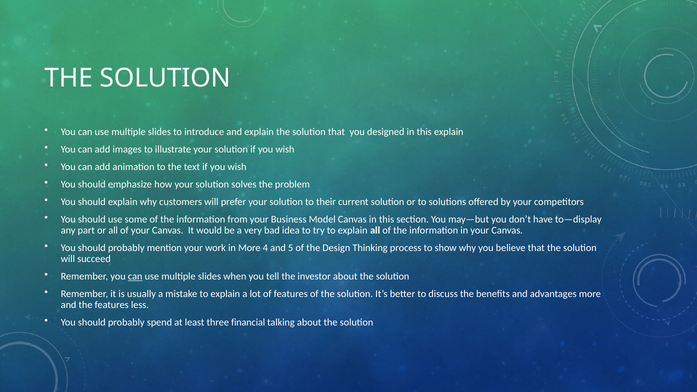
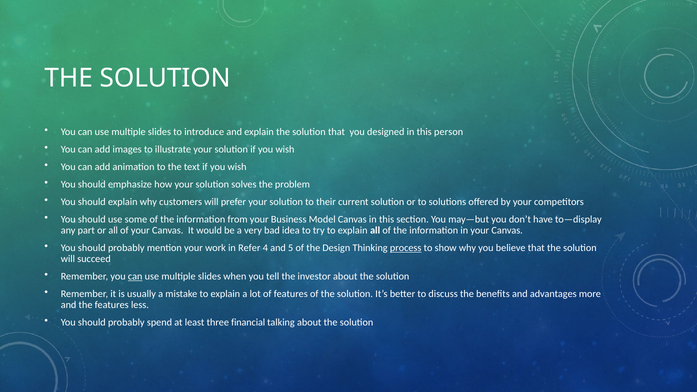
this explain: explain -> person
in More: More -> Refer
process underline: none -> present
